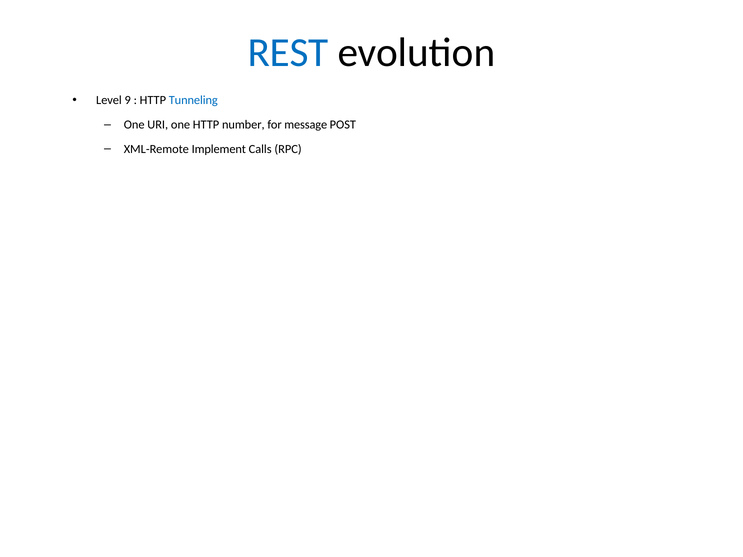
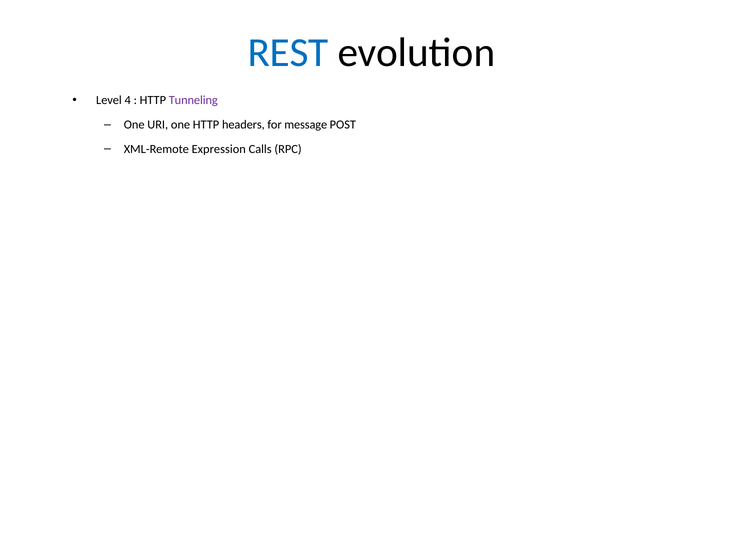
9: 9 -> 4
Tunneling colour: blue -> purple
number: number -> headers
Implement: Implement -> Expression
